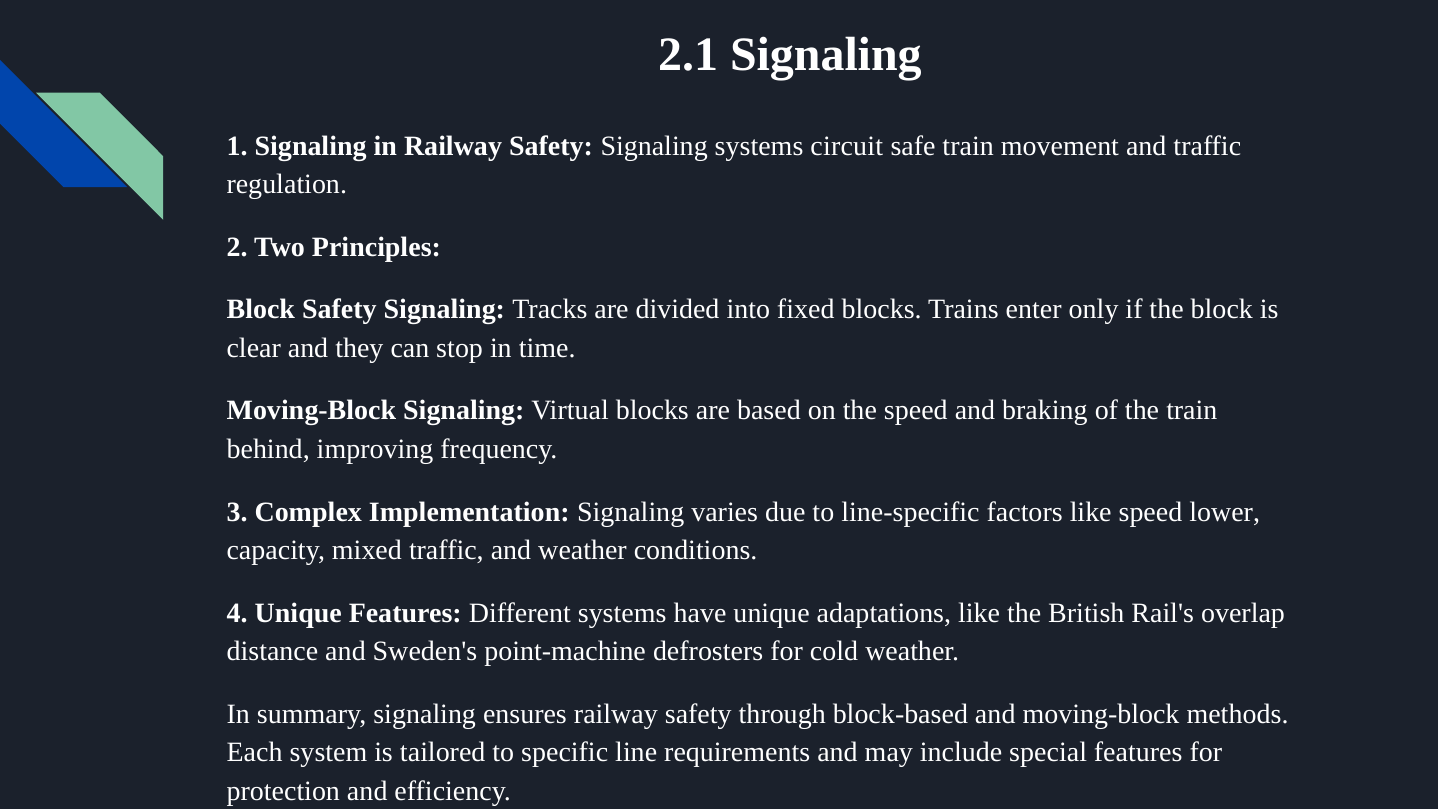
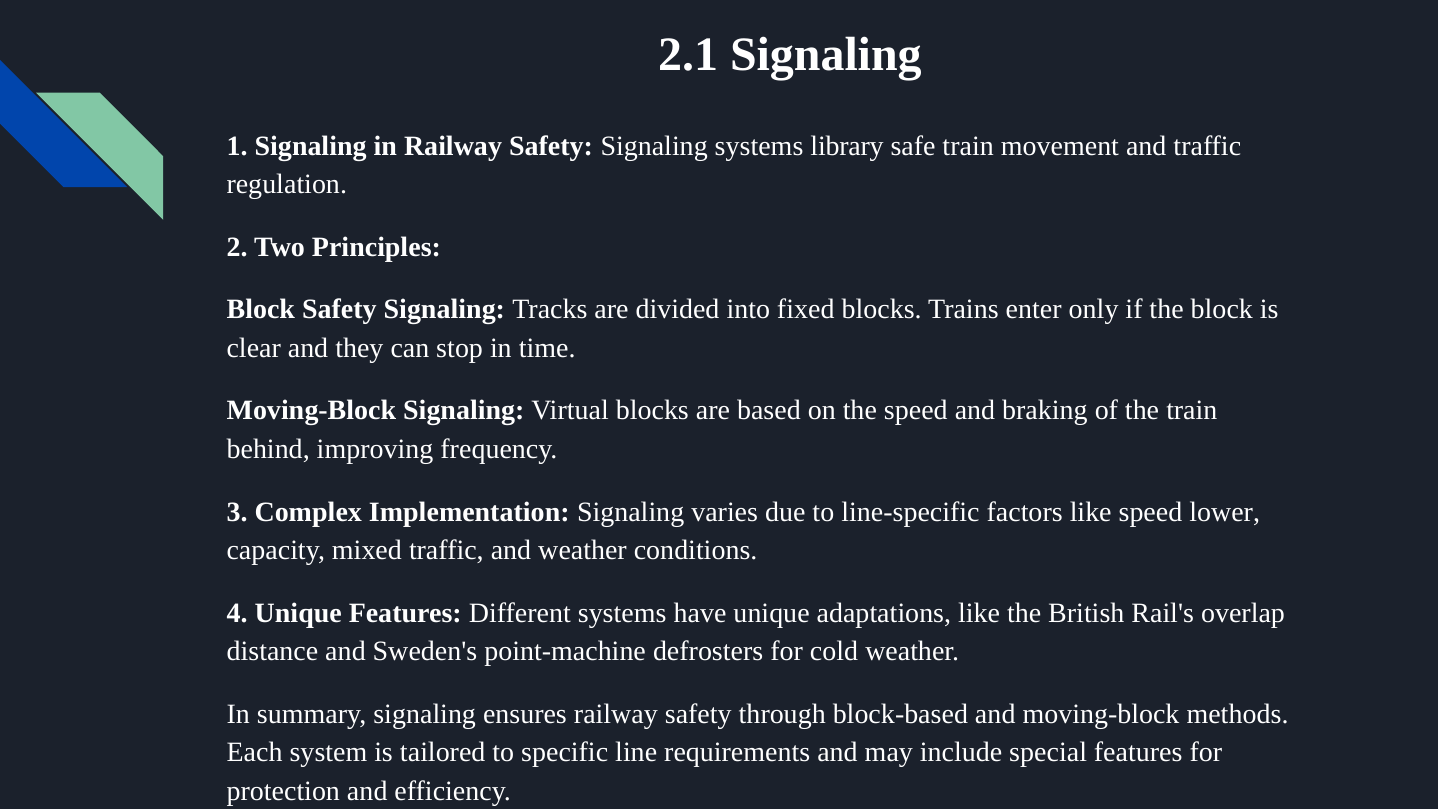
circuit: circuit -> library
